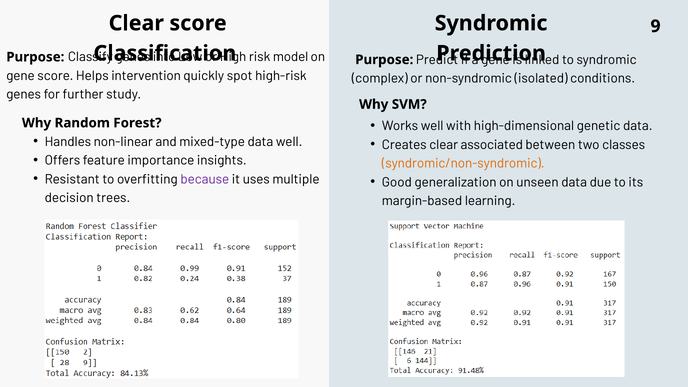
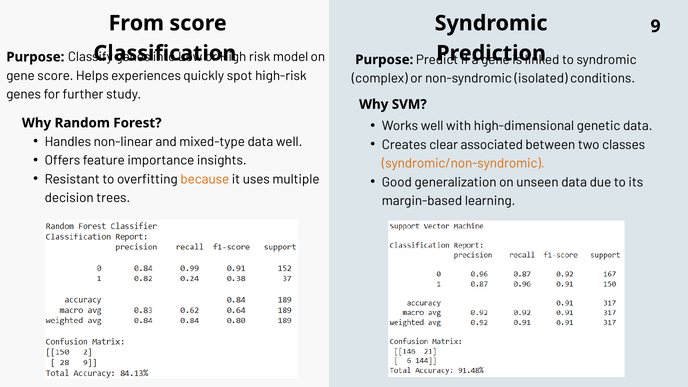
Clear at (136, 23): Clear -> From
intervention: intervention -> experiences
because colour: purple -> orange
